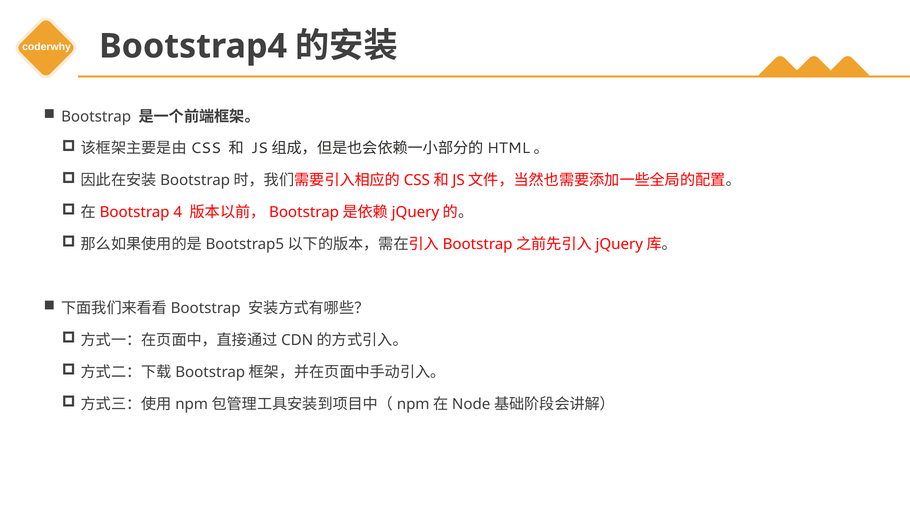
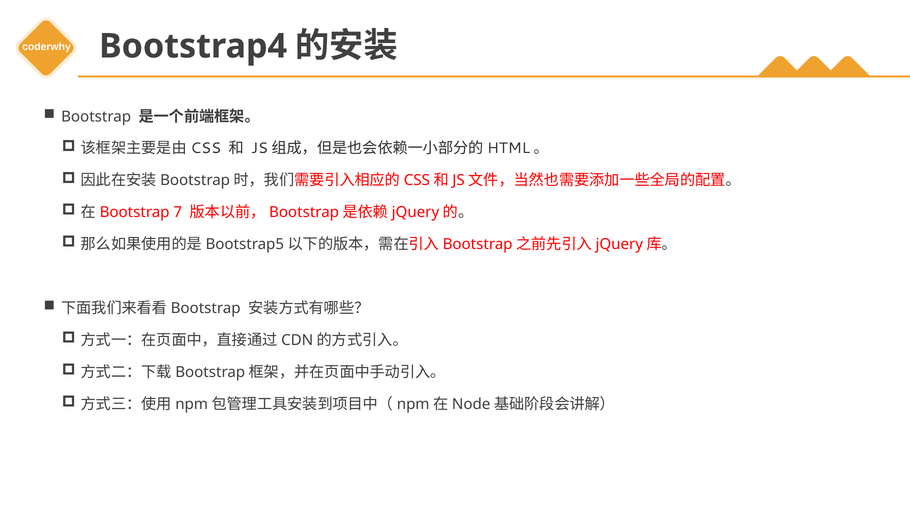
4: 4 -> 7
